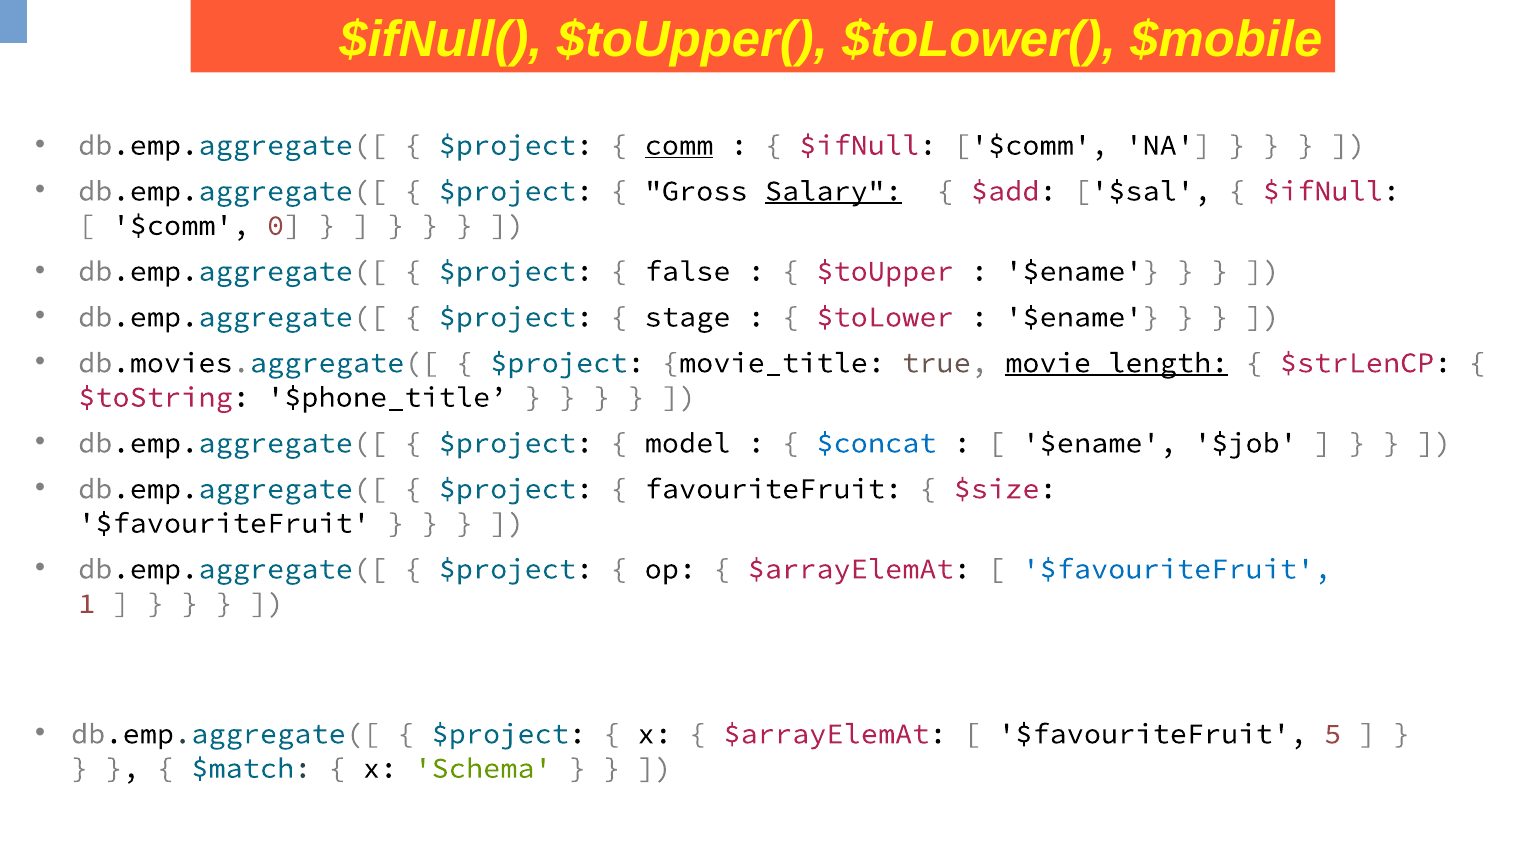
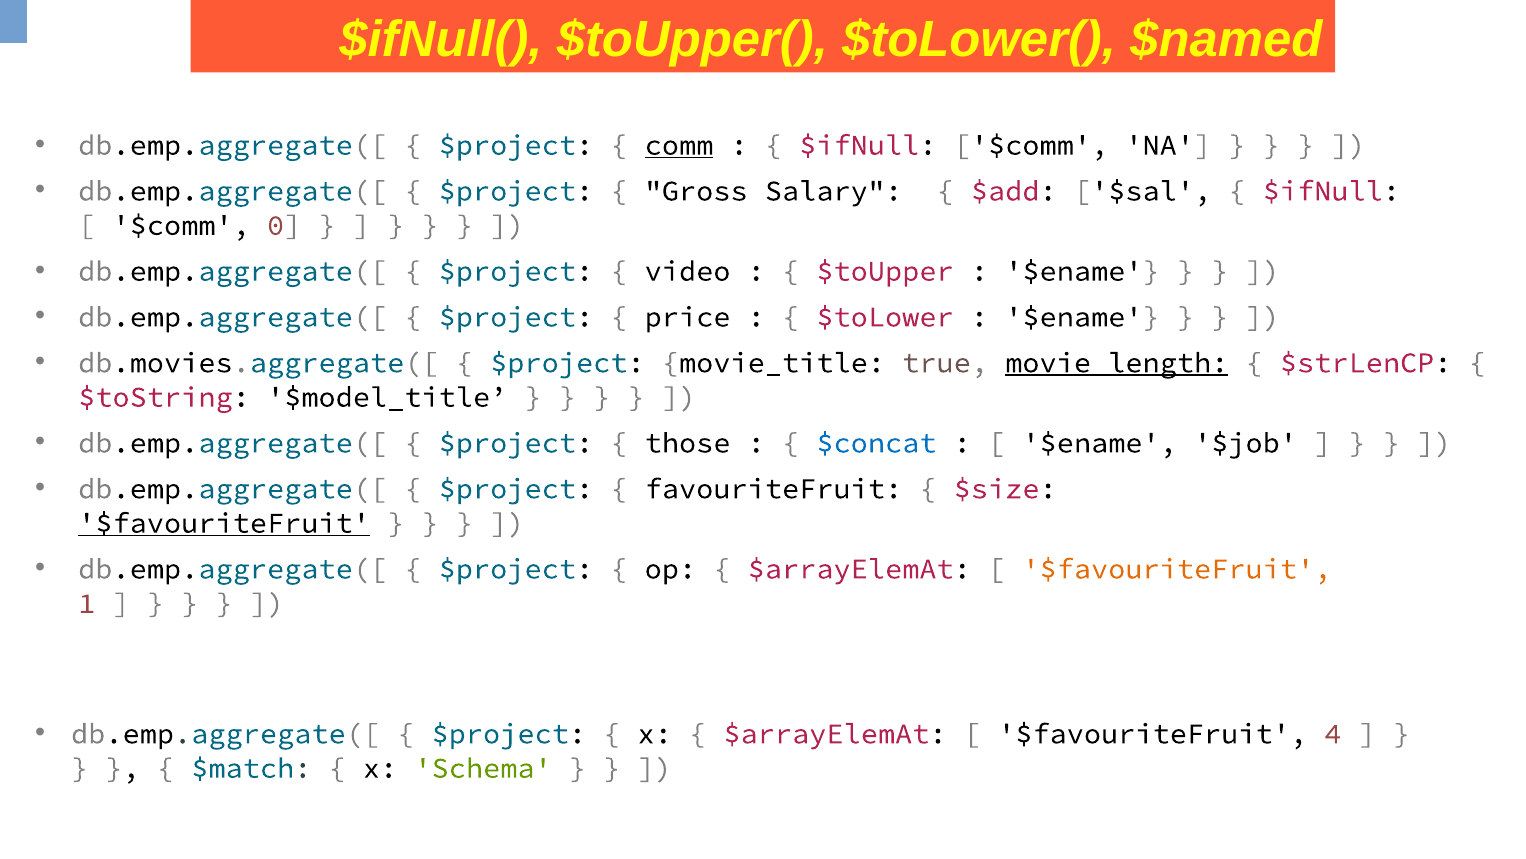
$mobile: $mobile -> $named
Salary underline: present -> none
false: false -> video
stage: stage -> price
$phone_title: $phone_title -> $model_title
model: model -> those
$favouriteFruit at (224, 523) underline: none -> present
$favouriteFruit at (1177, 569) colour: blue -> orange
5: 5 -> 4
